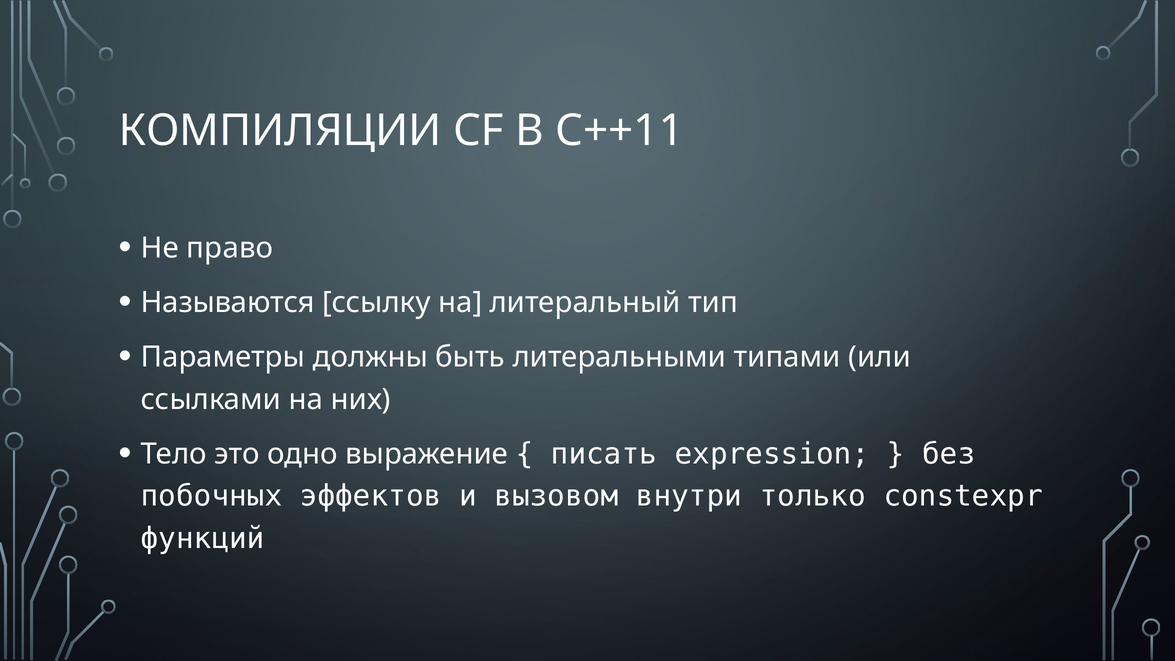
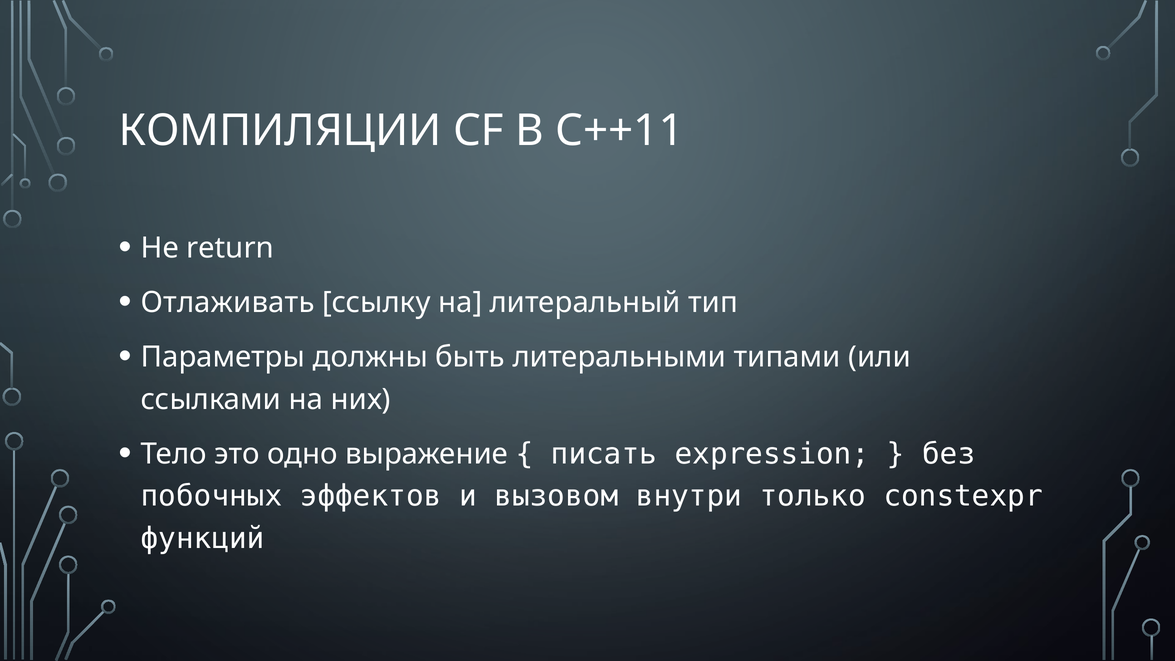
право: право -> return
Называются: Называются -> Отлаживать
